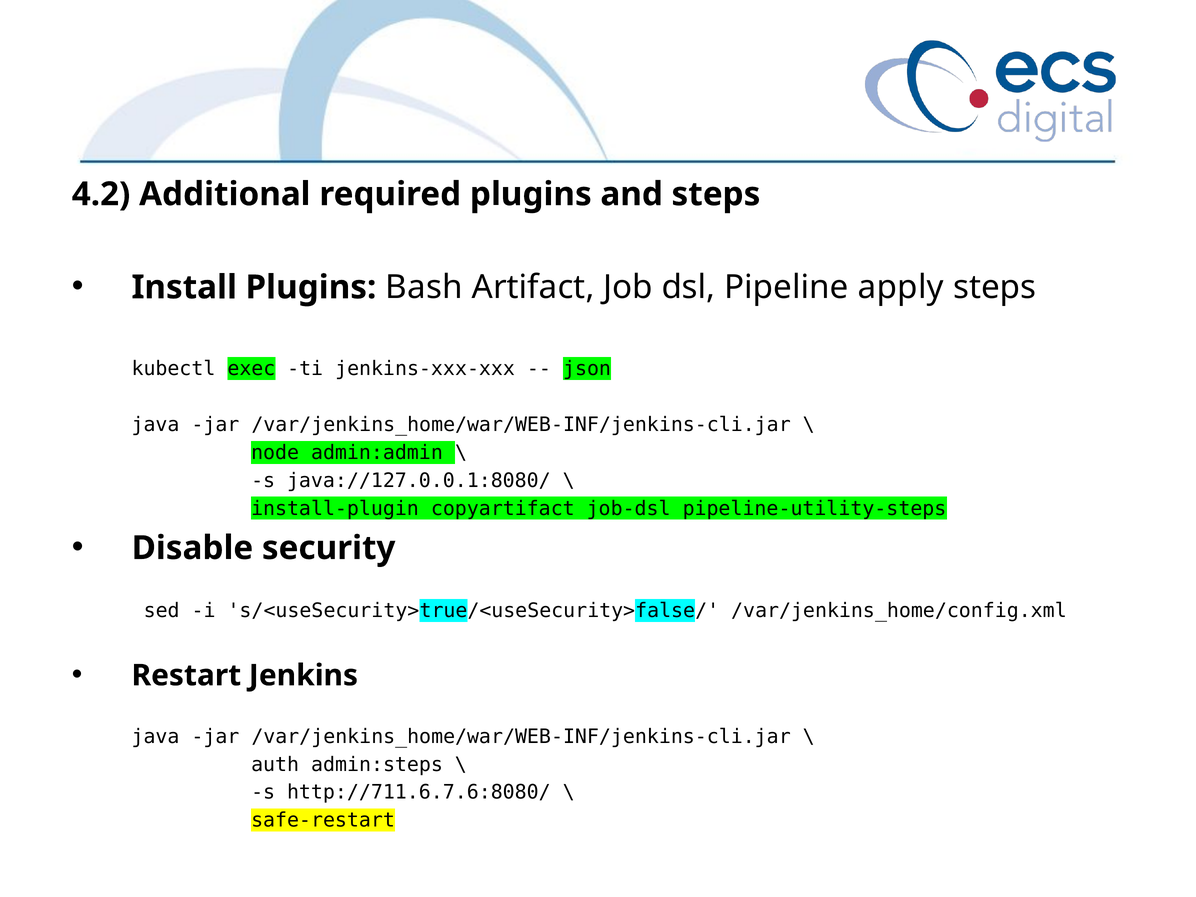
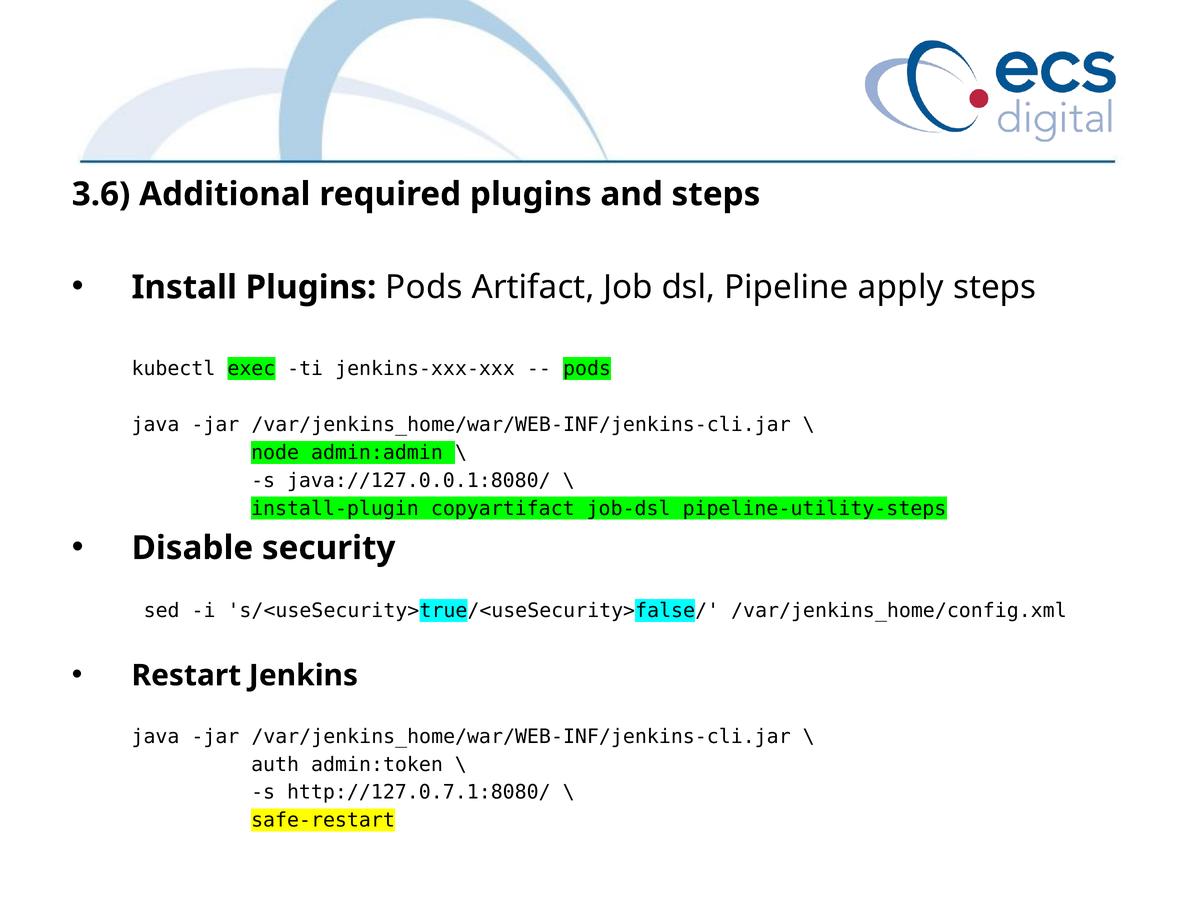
4.2: 4.2 -> 3.6
Plugins Bash: Bash -> Pods
json at (587, 369): json -> pods
admin:steps: admin:steps -> admin:token
http://711.6.7.6:8080/: http://711.6.7.6:8080/ -> http://127.0.7.1:8080/
